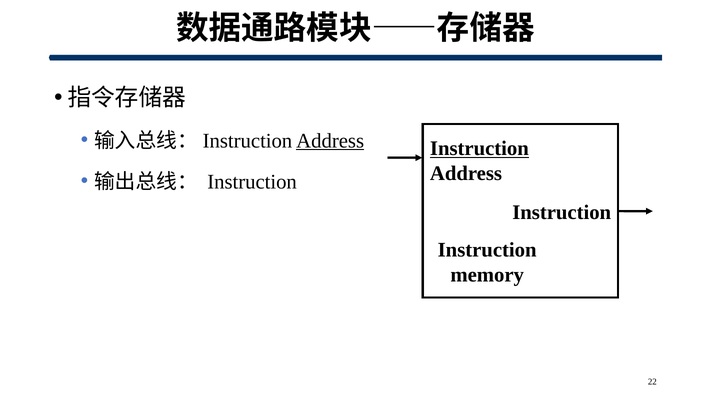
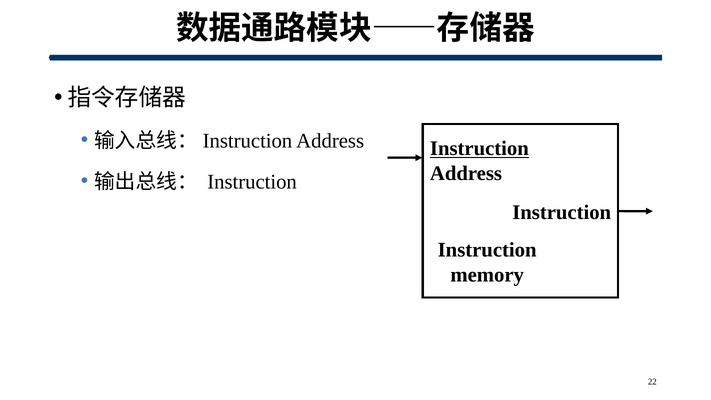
Address at (330, 141) underline: present -> none
